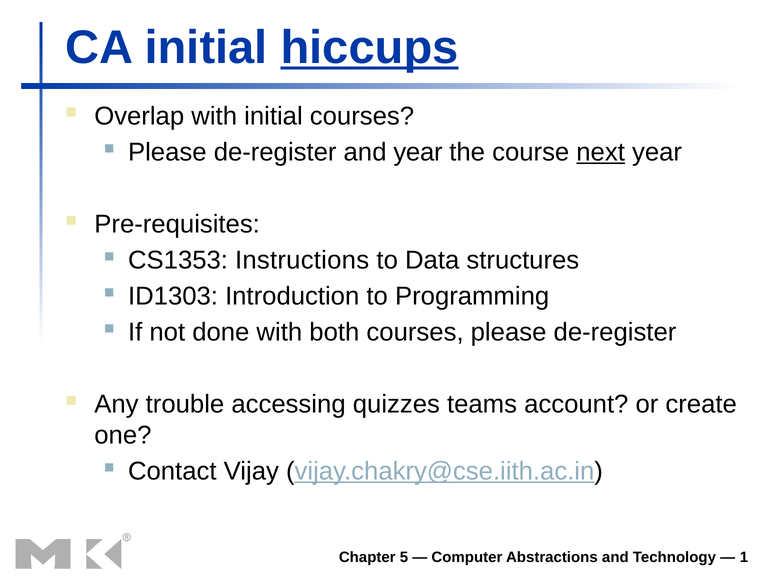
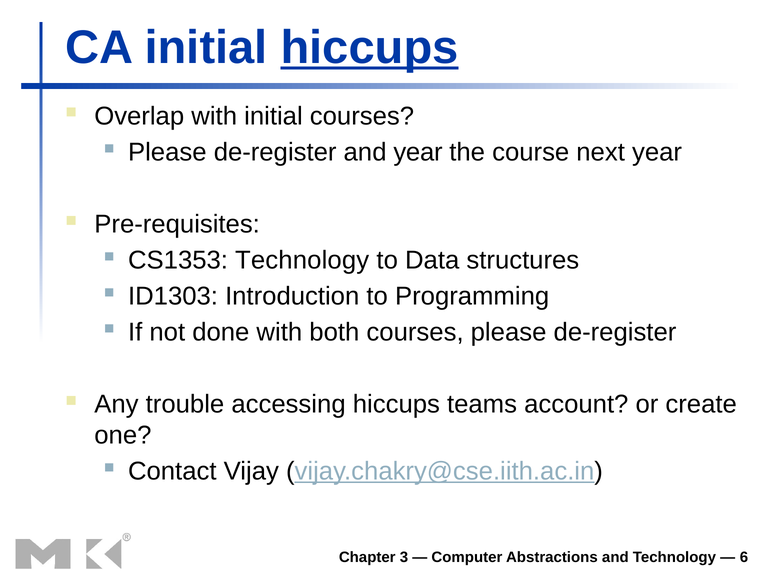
next underline: present -> none
CS1353 Instructions: Instructions -> Technology
accessing quizzes: quizzes -> hiccups
5: 5 -> 3
1: 1 -> 6
